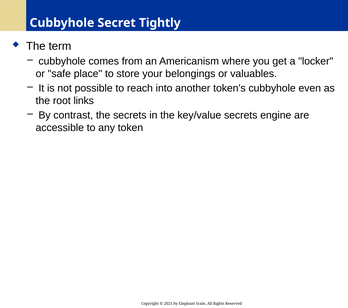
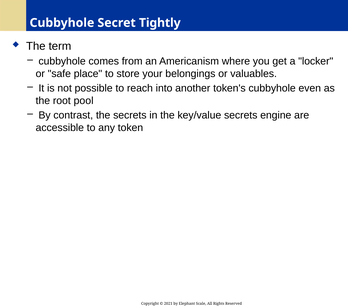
links: links -> pool
